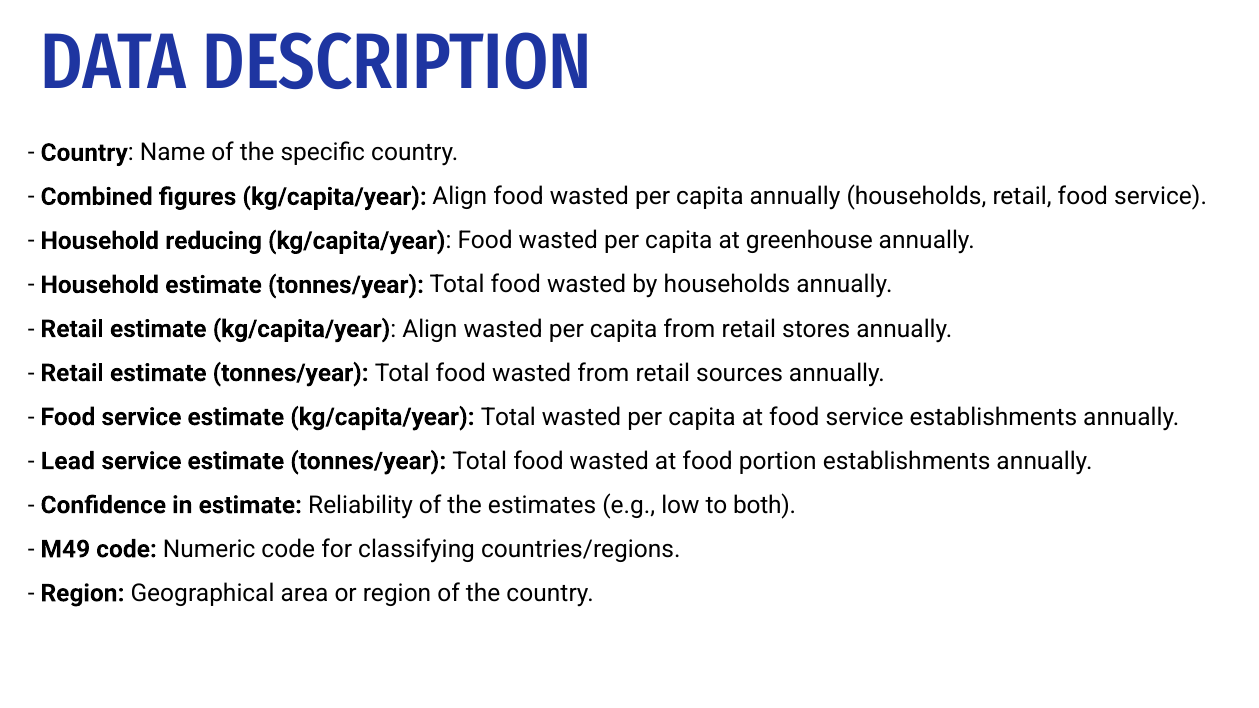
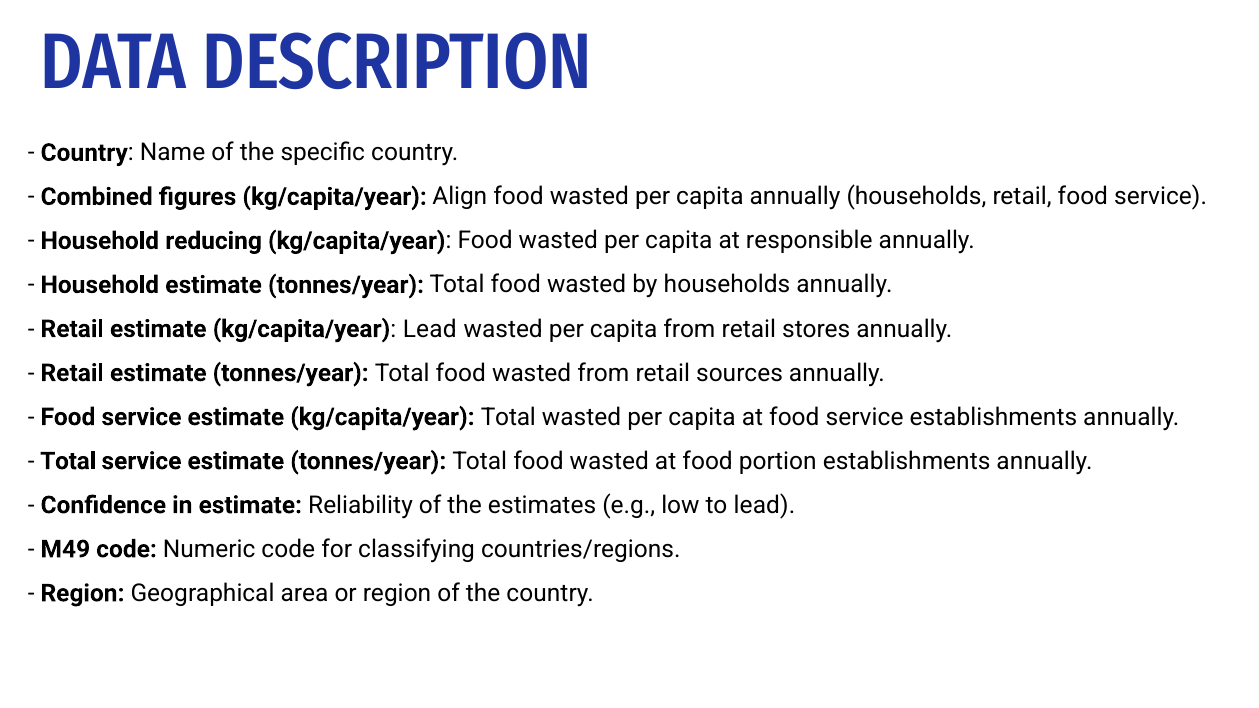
greenhouse: greenhouse -> responsible
estimate kg/capita/year Align: Align -> Lead
Lead at (68, 461): Lead -> Total
to both: both -> lead
